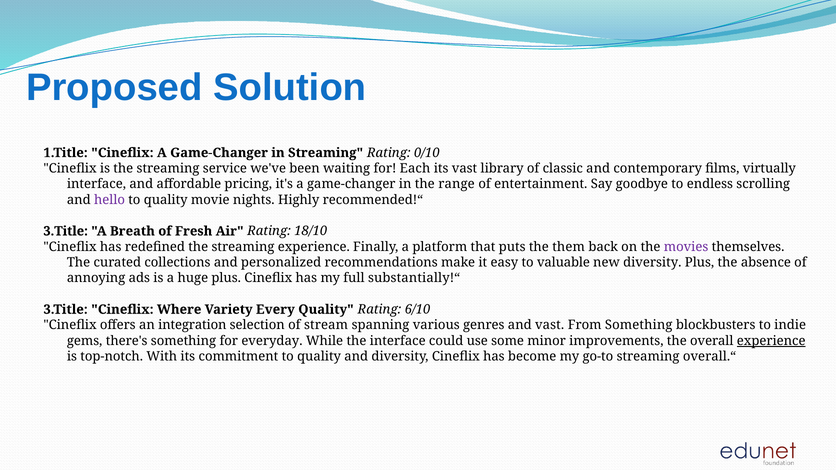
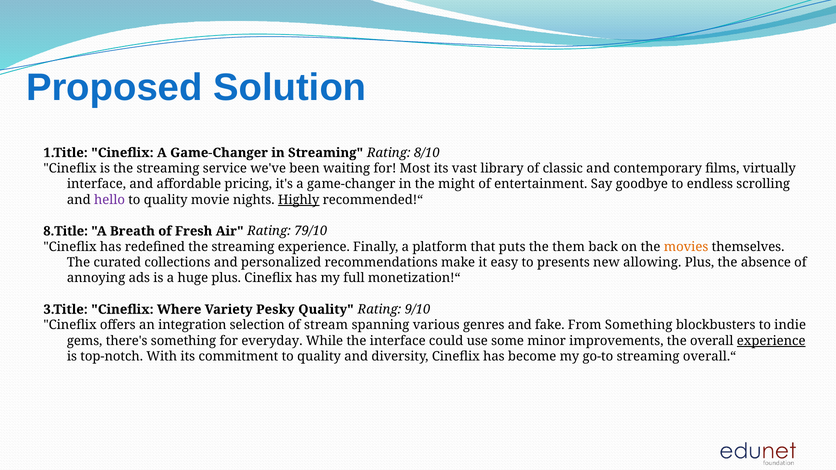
0/10: 0/10 -> 8/10
Each: Each -> Most
range: range -> might
Highly underline: none -> present
3.Title at (66, 231): 3.Title -> 8.Title
18/10: 18/10 -> 79/10
movies colour: purple -> orange
valuable: valuable -> presents
new diversity: diversity -> allowing
substantially!“: substantially!“ -> monetization!“
Every: Every -> Pesky
6/10: 6/10 -> 9/10
and vast: vast -> fake
